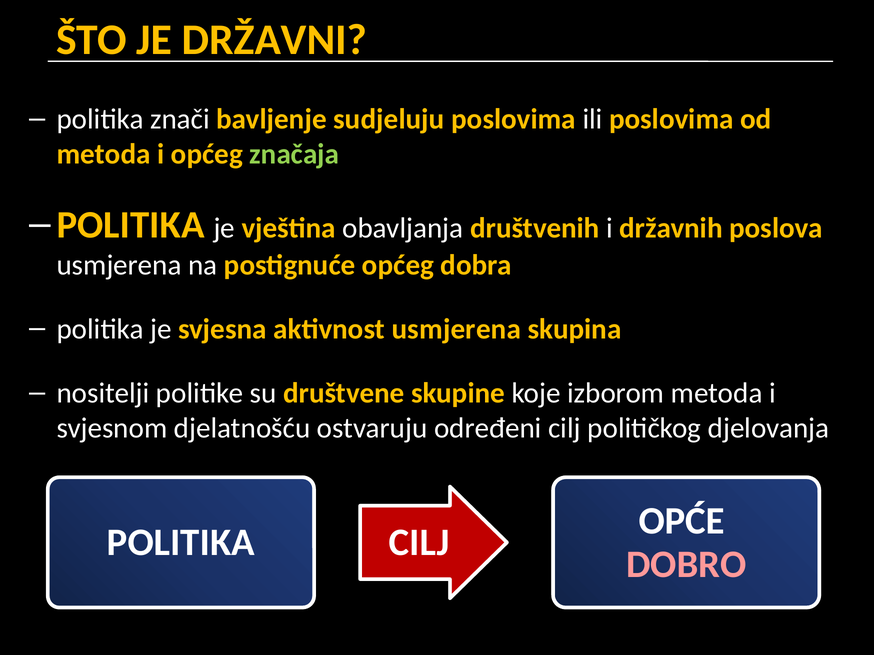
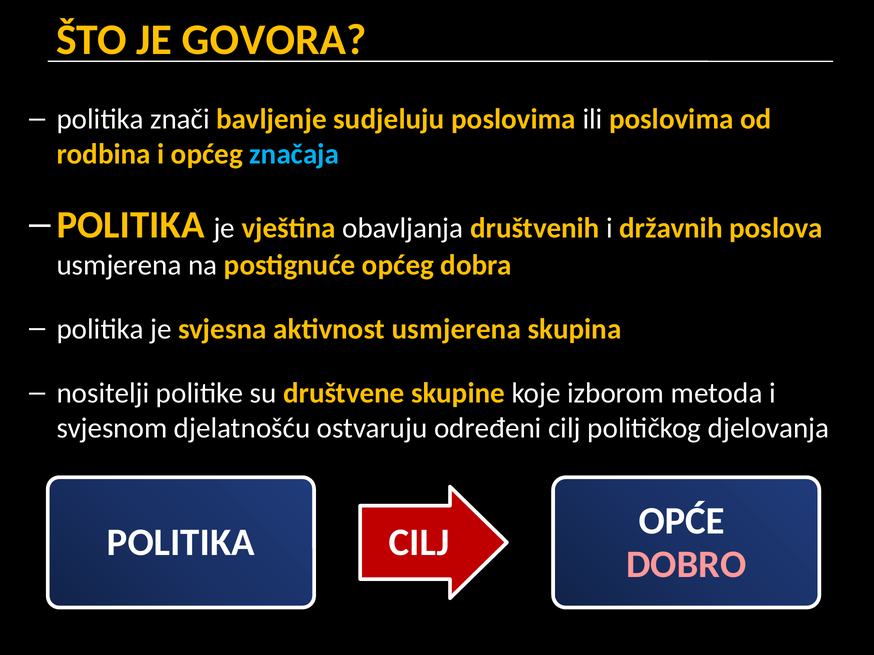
DRŽAVNI: DRŽAVNI -> GOVORA
metoda at (104, 154): metoda -> rodbina
značaja colour: light green -> light blue
